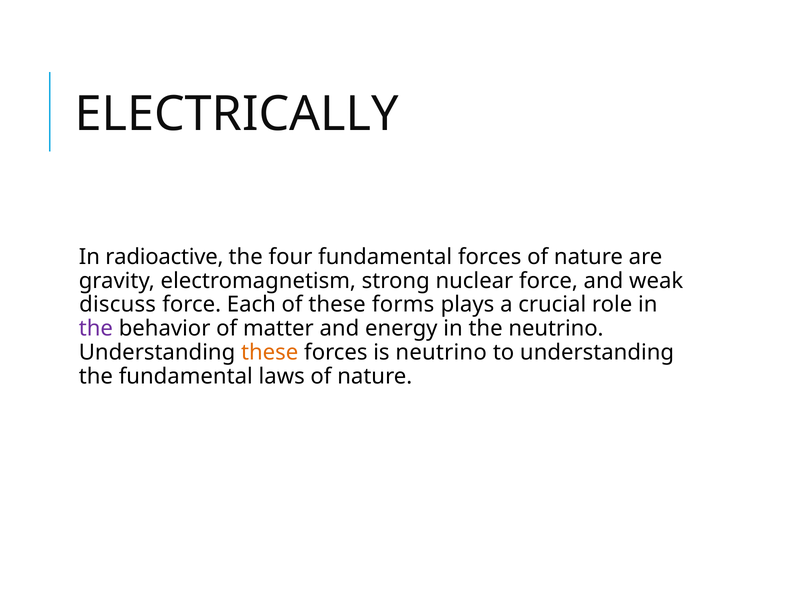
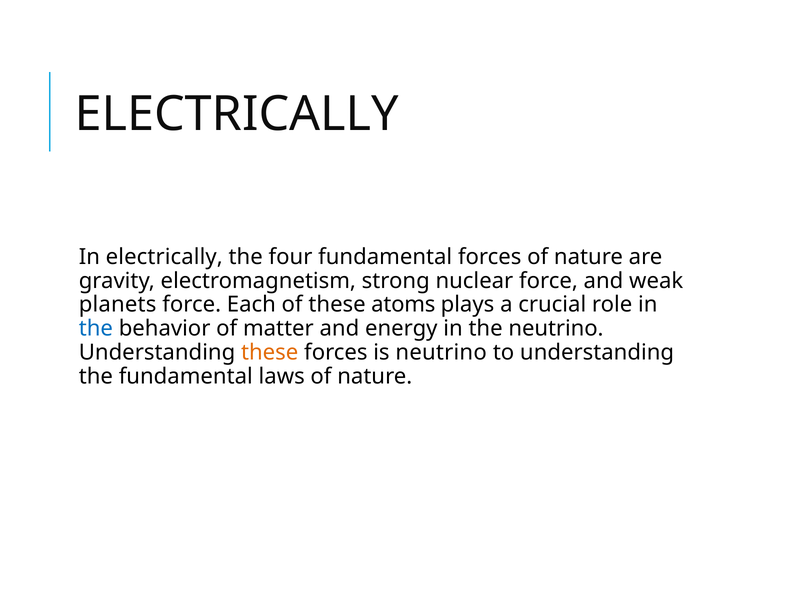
In radioactive: radioactive -> electrically
discuss: discuss -> planets
forms: forms -> atoms
the at (96, 328) colour: purple -> blue
